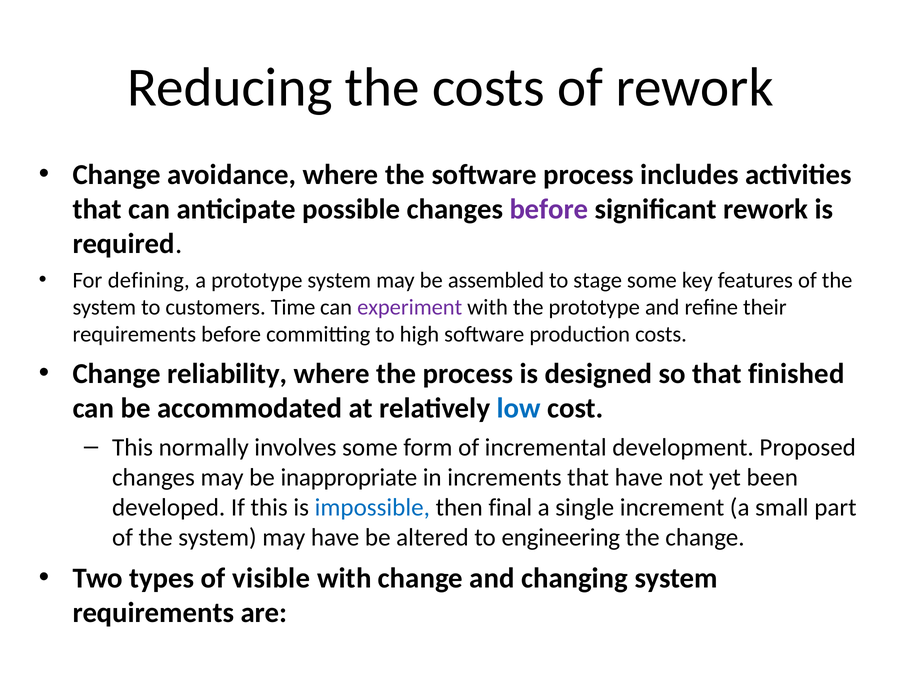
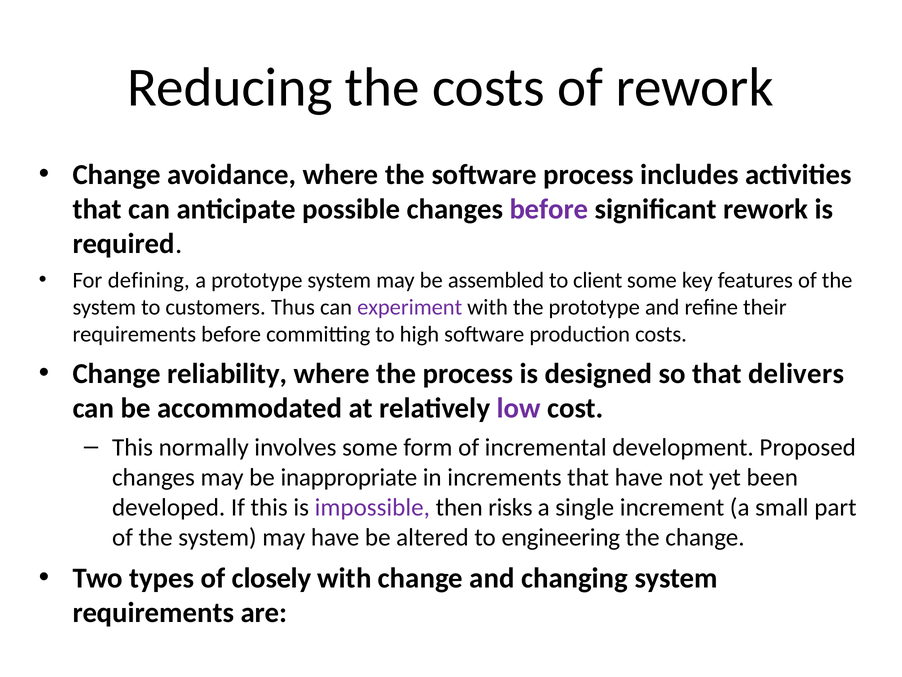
stage: stage -> client
Time: Time -> Thus
finished: finished -> delivers
low colour: blue -> purple
impossible colour: blue -> purple
final: final -> risks
visible: visible -> closely
